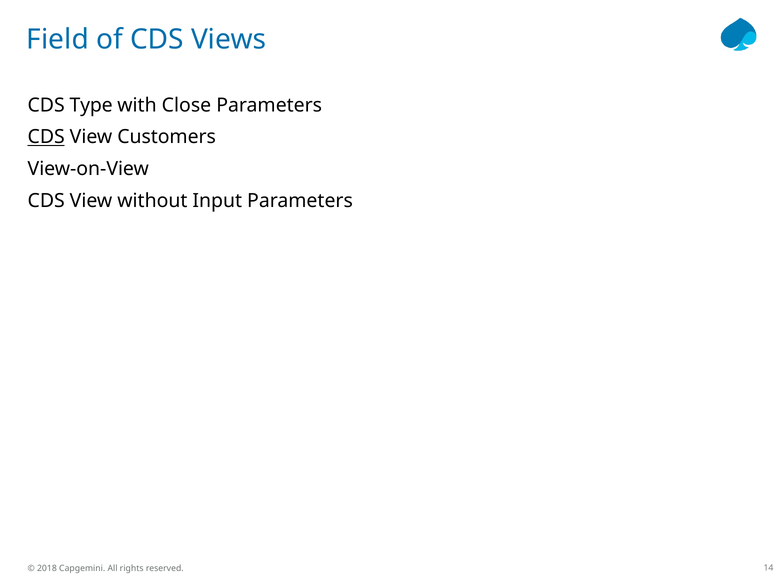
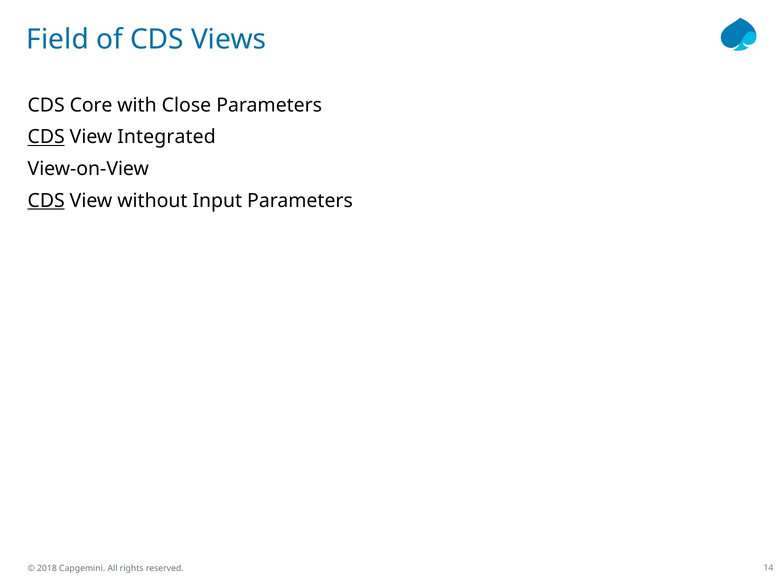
Type: Type -> Core
Customers: Customers -> Integrated
CDS at (46, 201) underline: none -> present
